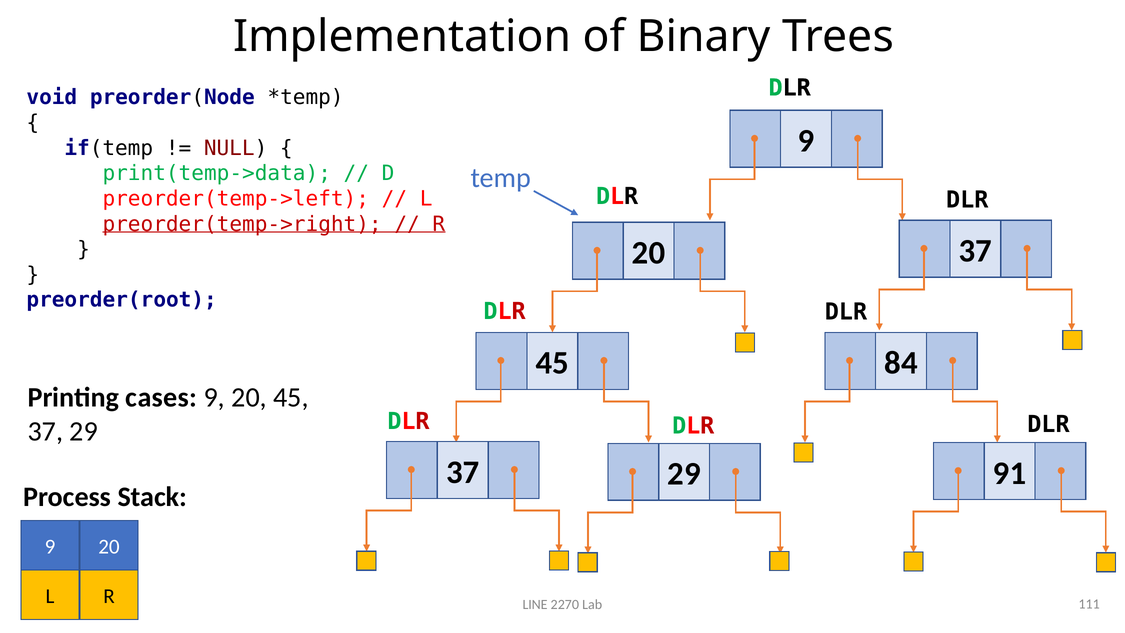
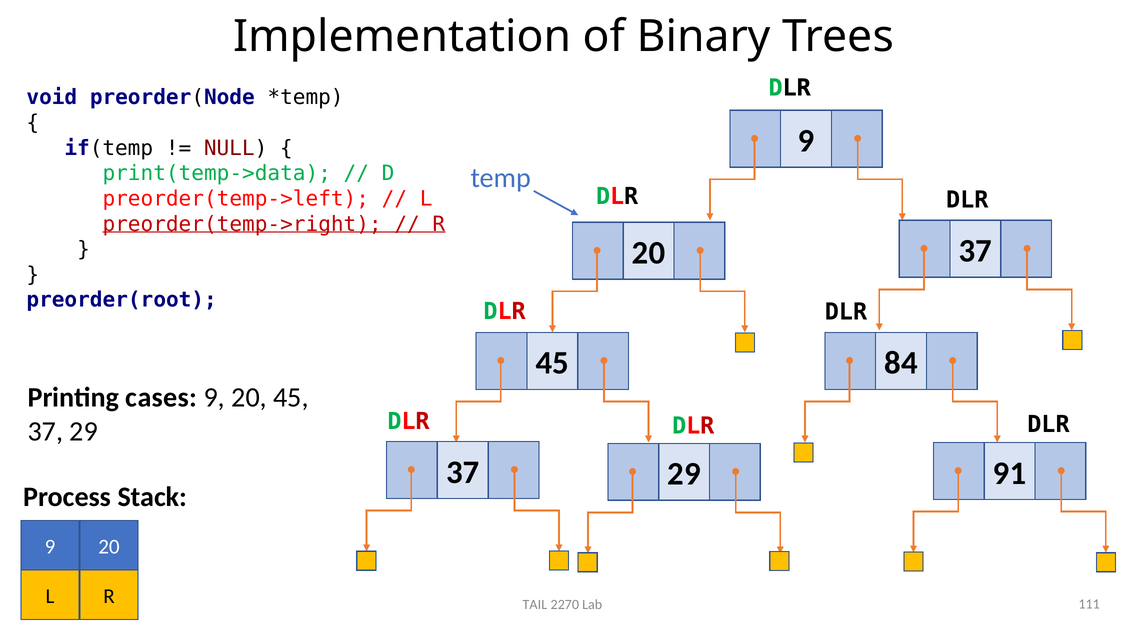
LINE: LINE -> TAIL
